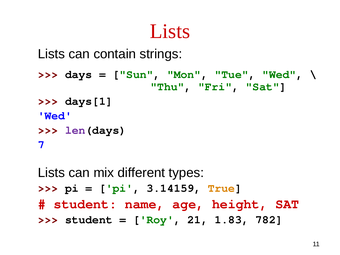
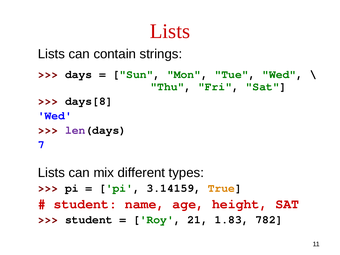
days[1: days[1 -> days[8
